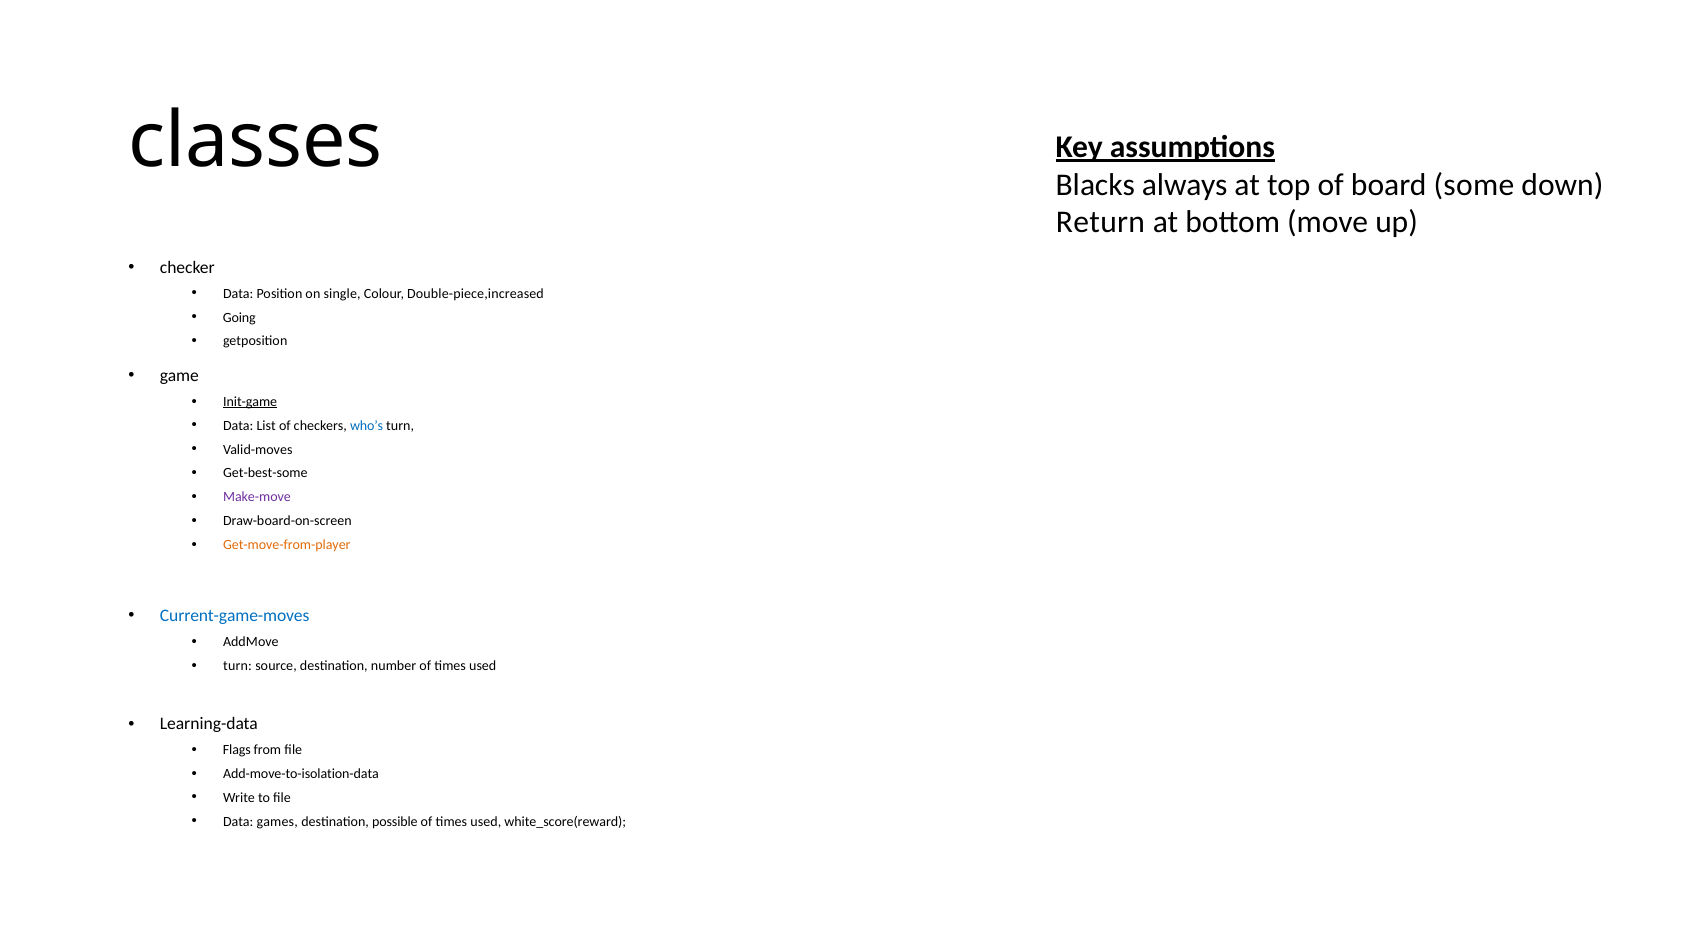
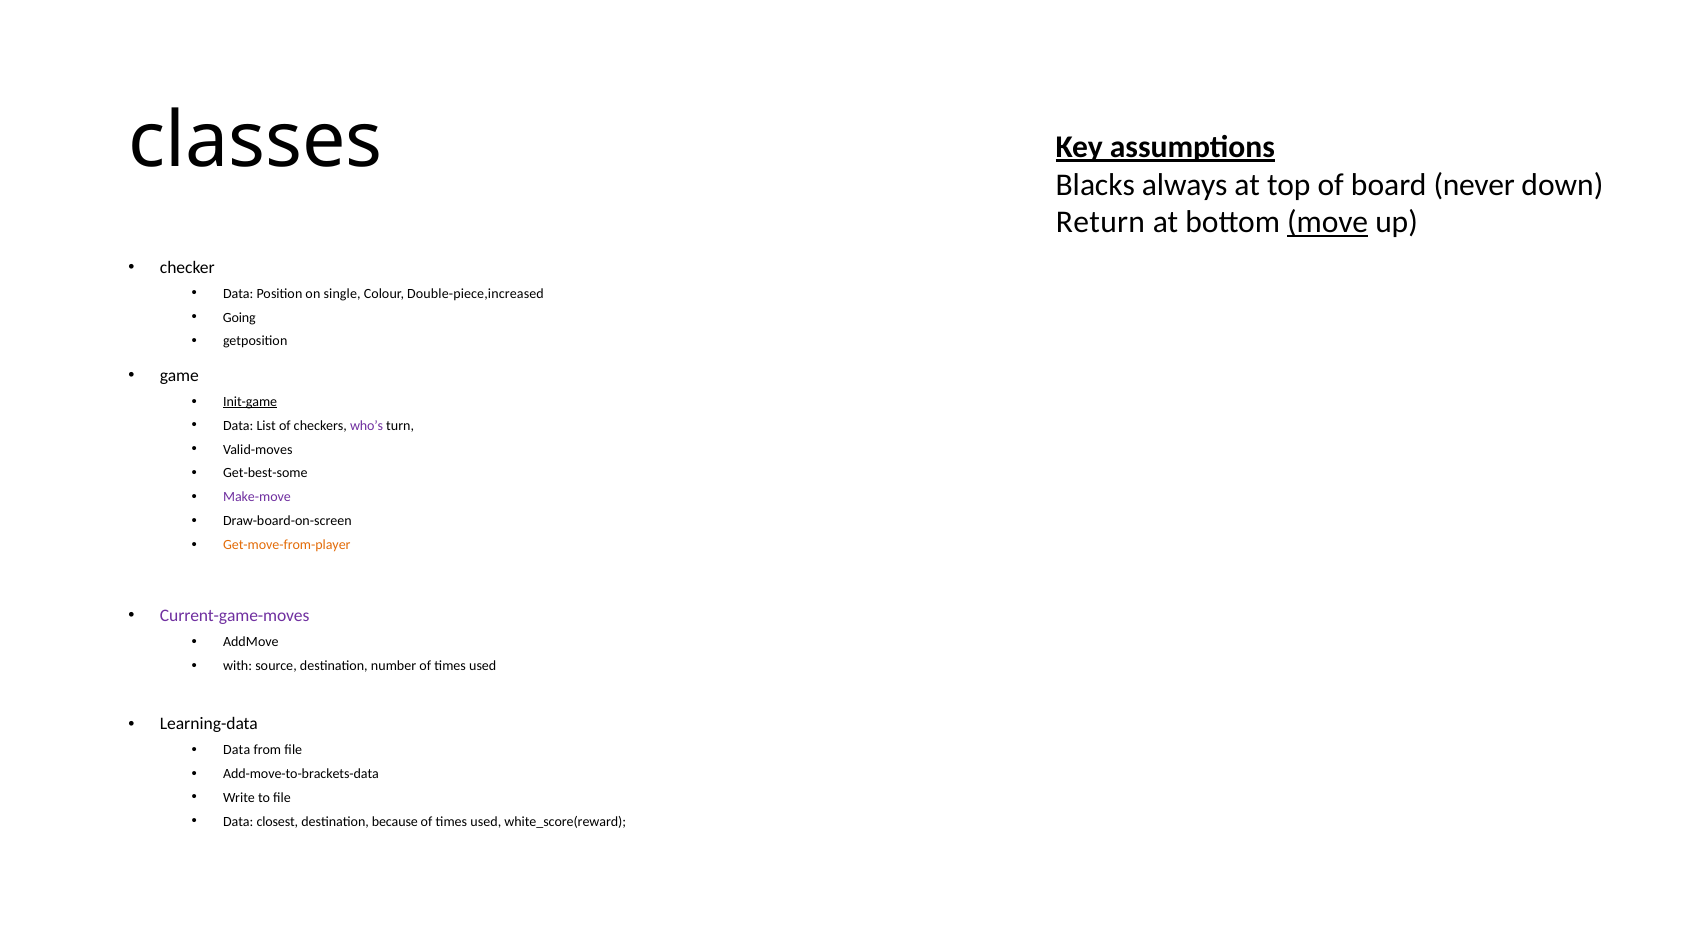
some: some -> never
move underline: none -> present
who’s colour: blue -> purple
Current-game-moves colour: blue -> purple
turn at (238, 666): turn -> with
Flags at (237, 750): Flags -> Data
Add-move-to-isolation-data: Add-move-to-isolation-data -> Add-move-to-brackets-data
games: games -> closest
possible: possible -> because
